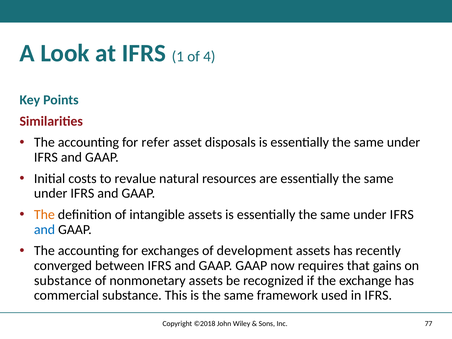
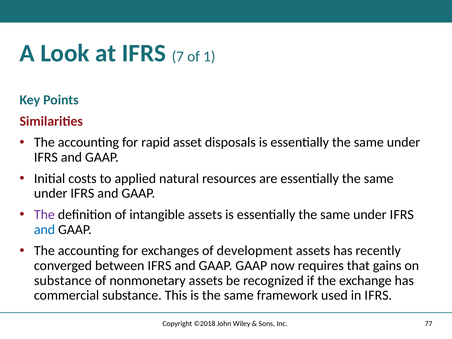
1: 1 -> 7
4: 4 -> 1
refer: refer -> rapid
revalue: revalue -> applied
The at (44, 215) colour: orange -> purple
